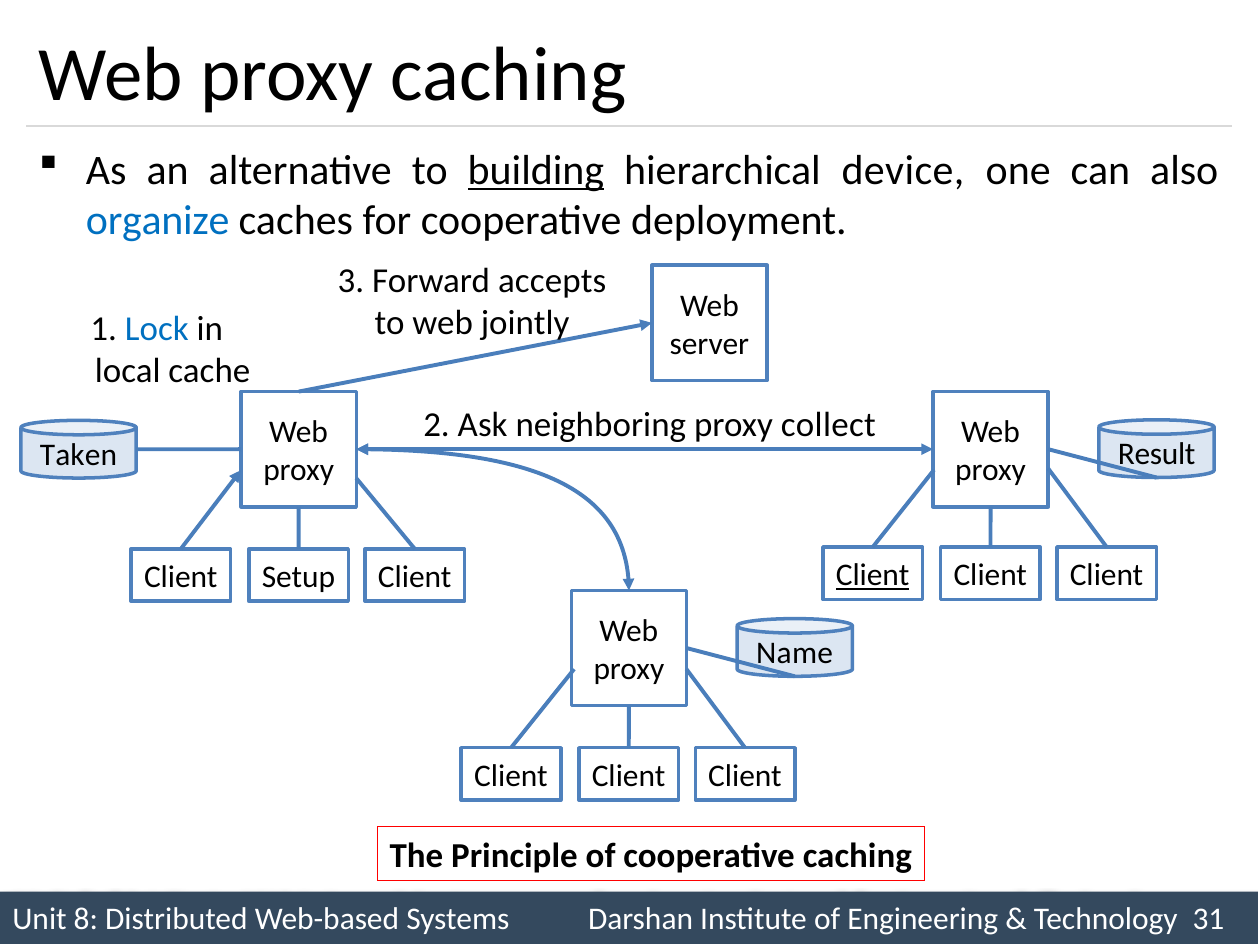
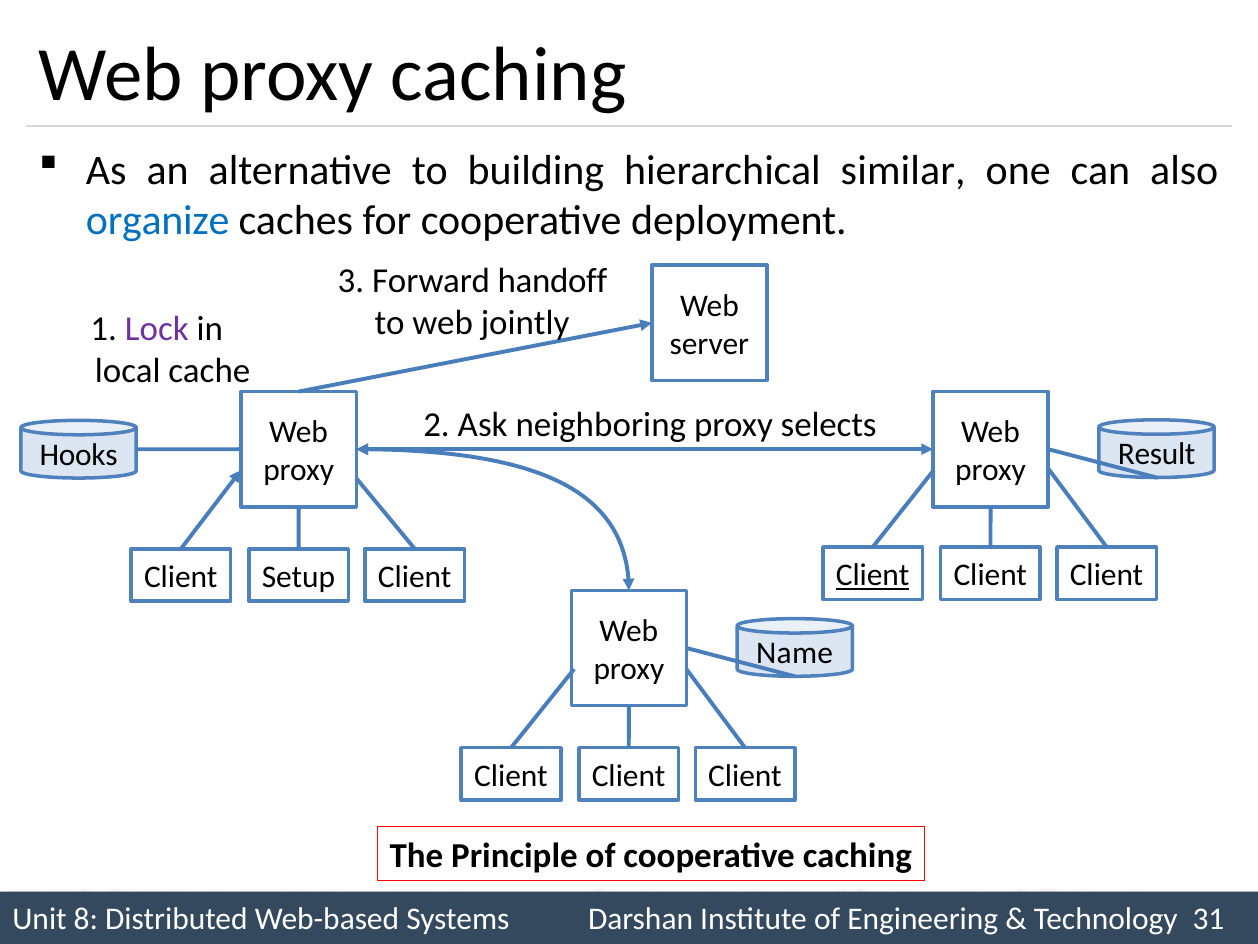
building underline: present -> none
device: device -> similar
accepts: accepts -> handoff
Lock colour: blue -> purple
collect: collect -> selects
Taken: Taken -> Hooks
